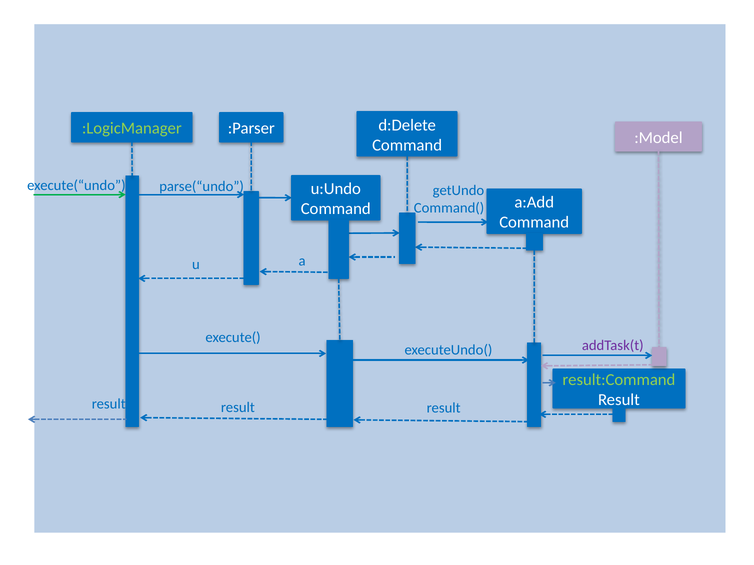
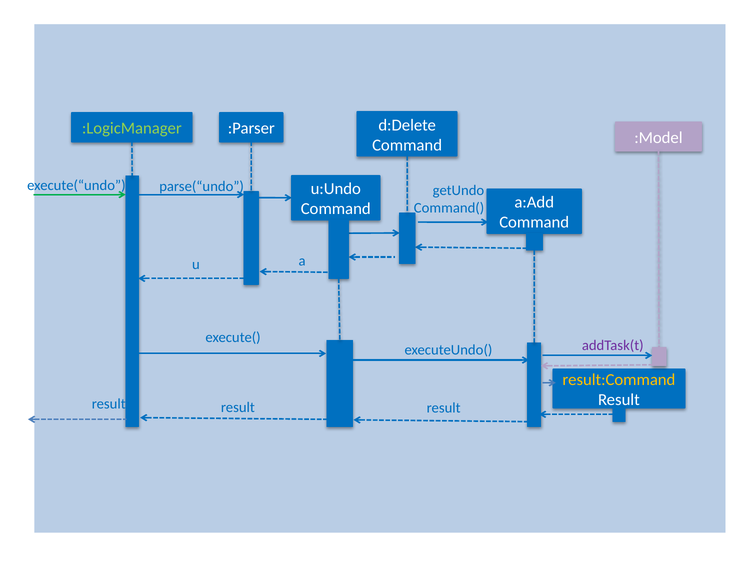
result:Command colour: light green -> yellow
